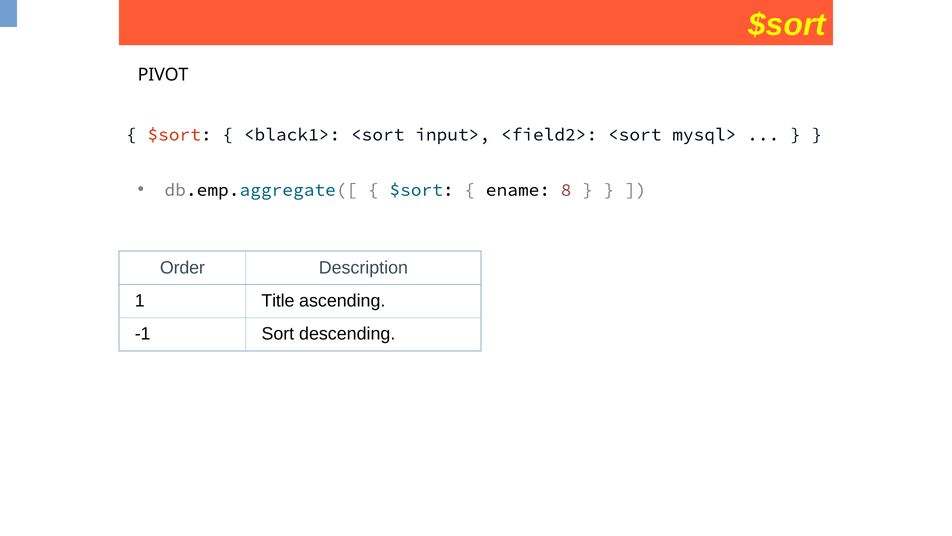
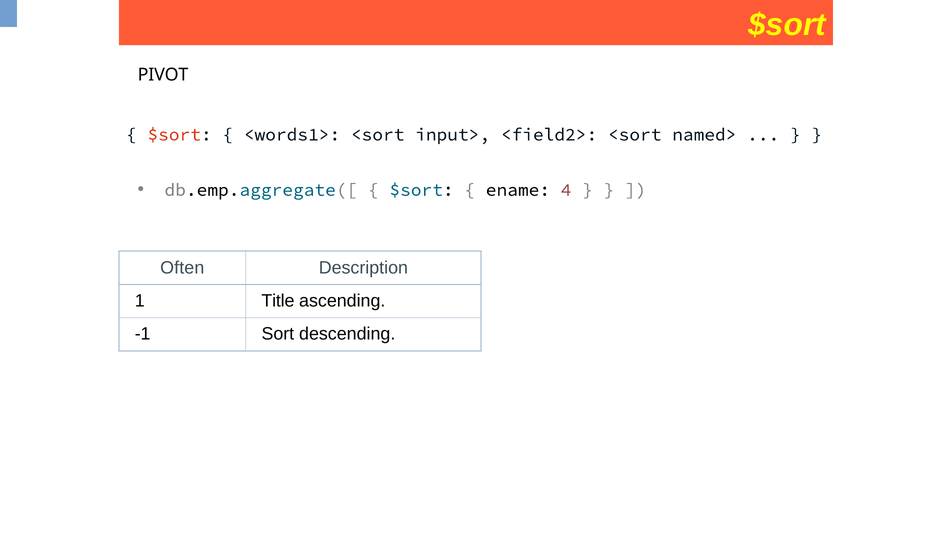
<black1>: <black1> -> <words1>
mysql>: mysql> -> named>
8: 8 -> 4
Order: Order -> Often
